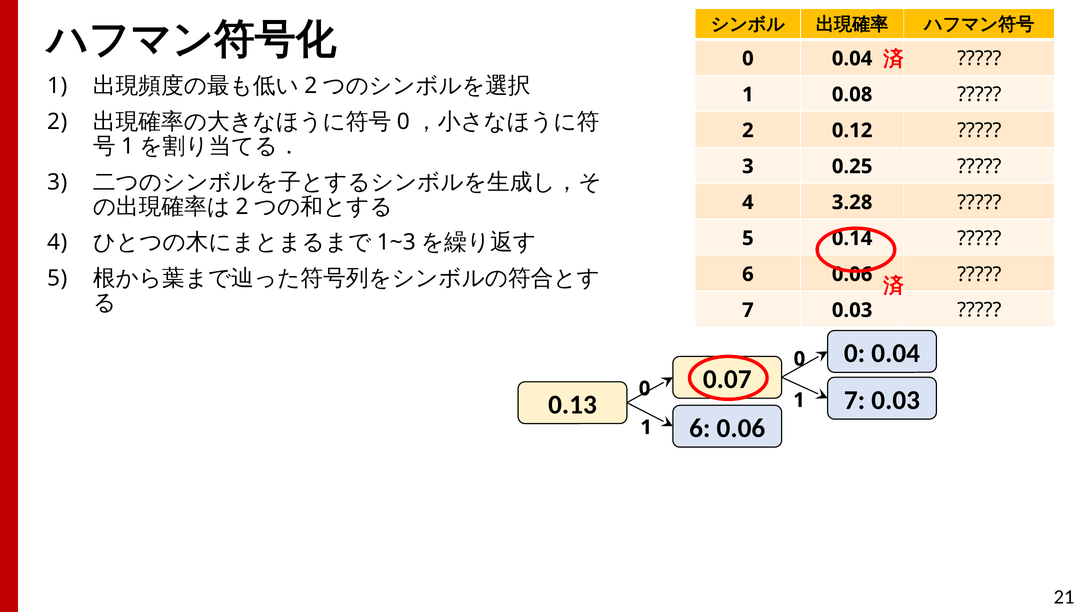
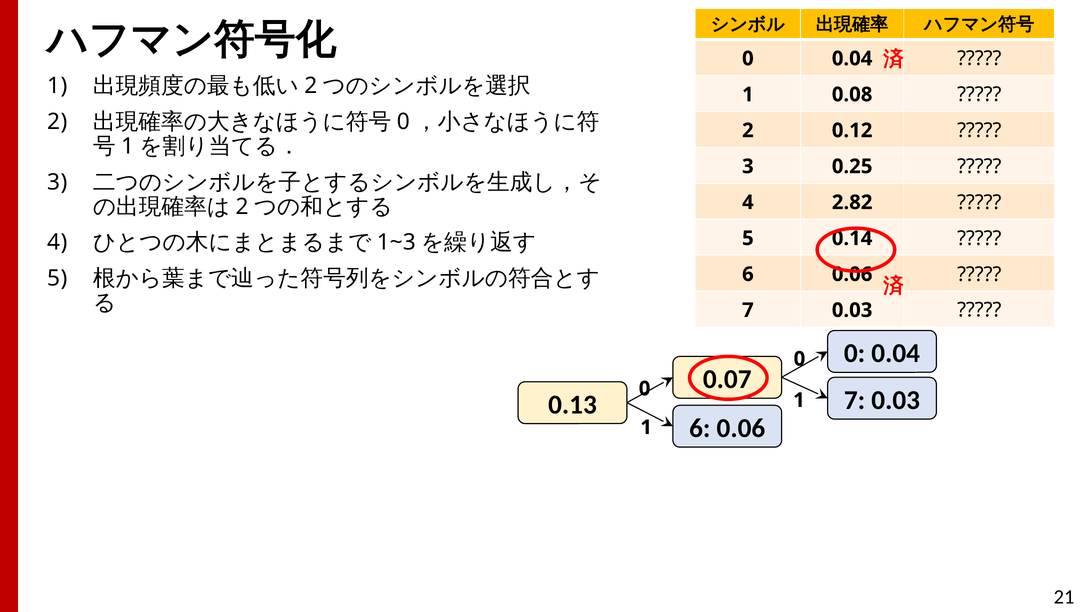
3.28: 3.28 -> 2.82
